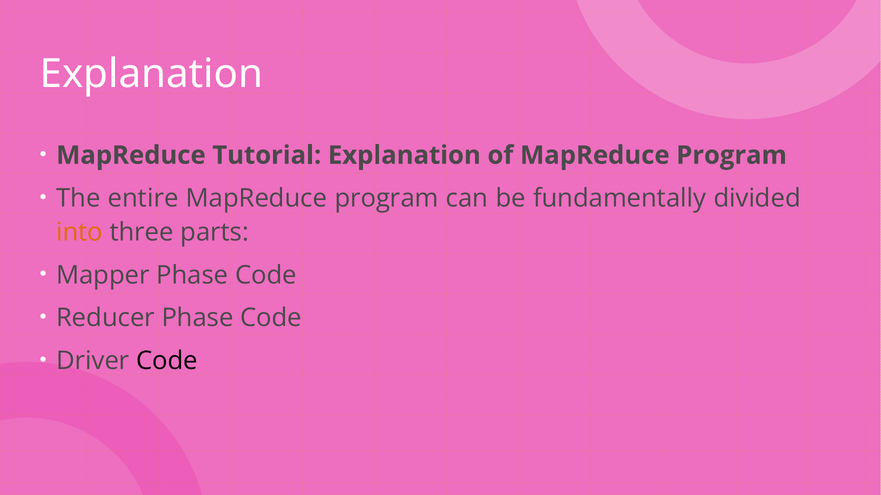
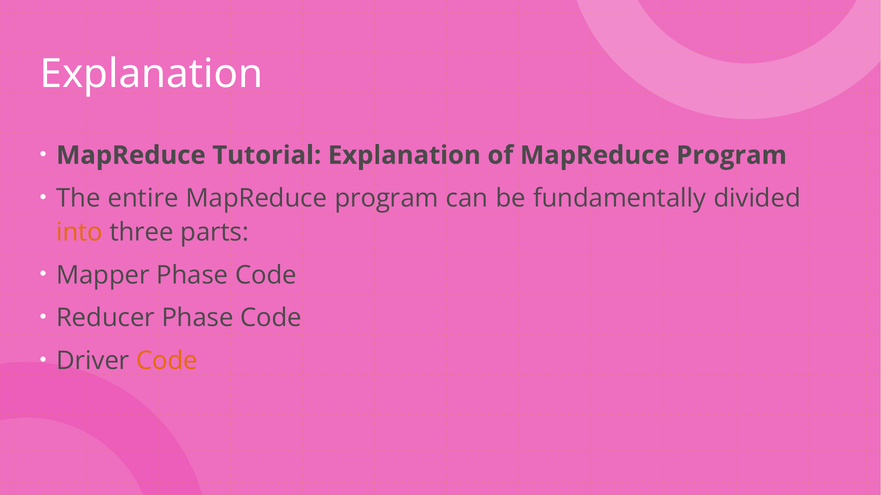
Code at (167, 361) colour: black -> orange
